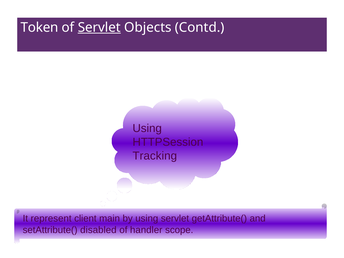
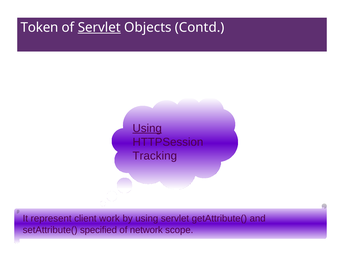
Using at (147, 128) underline: none -> present
main: main -> work
disabled: disabled -> specified
handler: handler -> network
